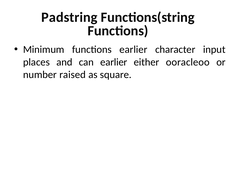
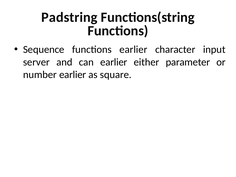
Minimum: Minimum -> Sequence
places: places -> server
ooracleoo: ooracleoo -> parameter
number raised: raised -> earlier
